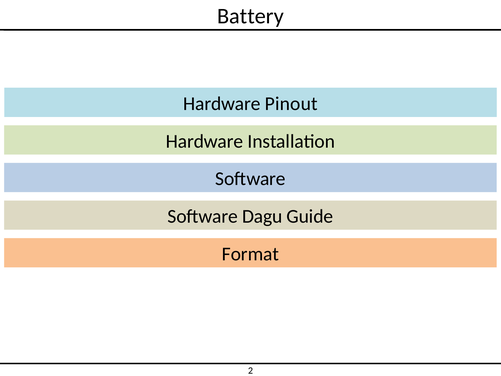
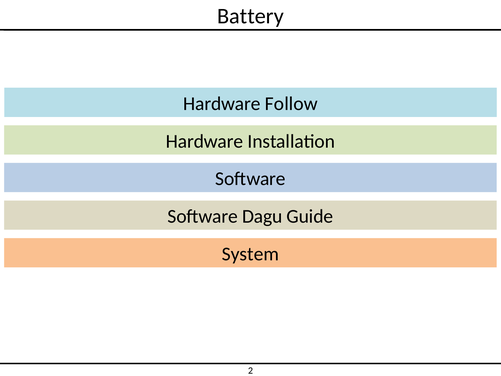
Pinout: Pinout -> Follow
Format: Format -> System
